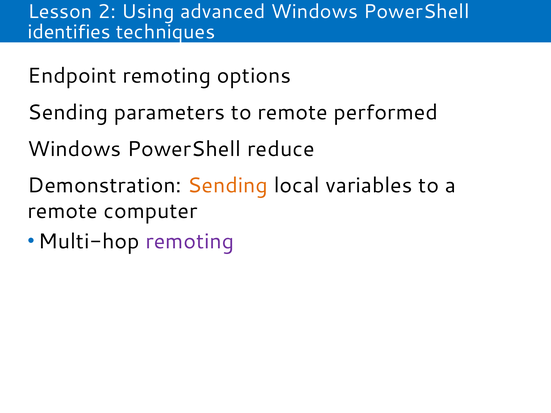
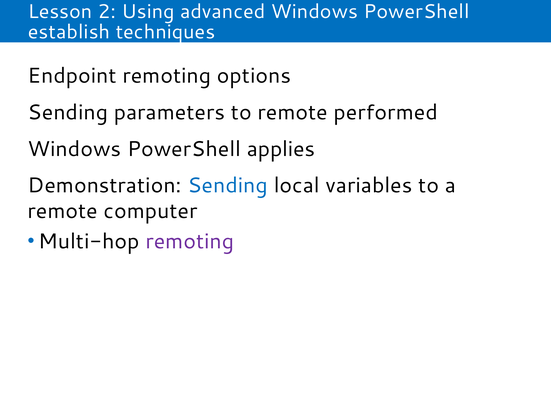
identifies: identifies -> establish
reduce: reduce -> applies
Sending at (228, 186) colour: orange -> blue
